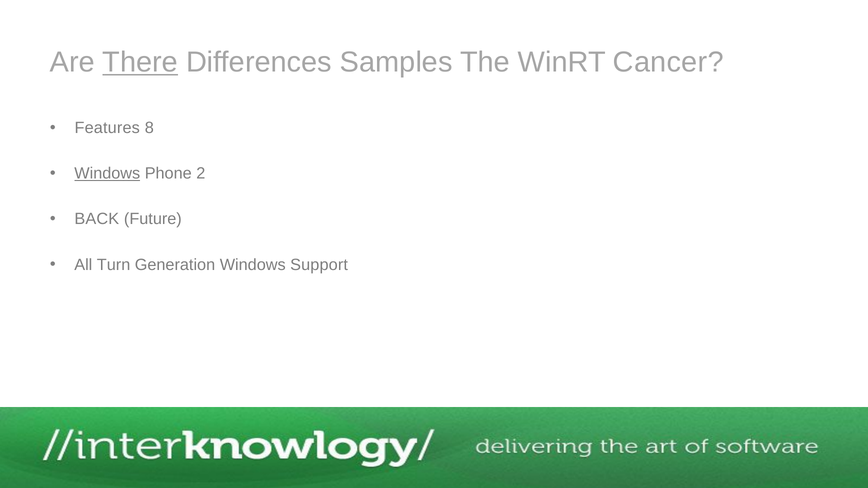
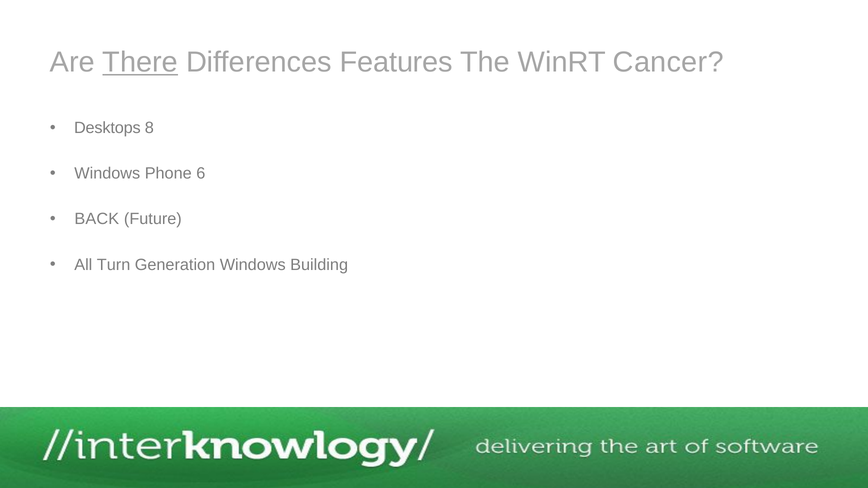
Samples: Samples -> Features
Features: Features -> Desktops
Windows at (107, 174) underline: present -> none
2: 2 -> 6
Support: Support -> Building
